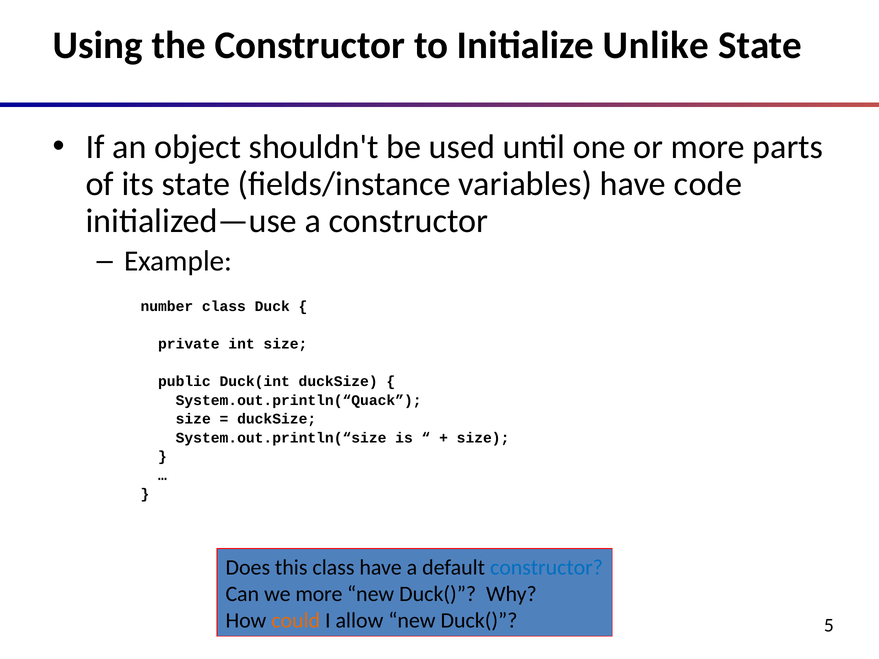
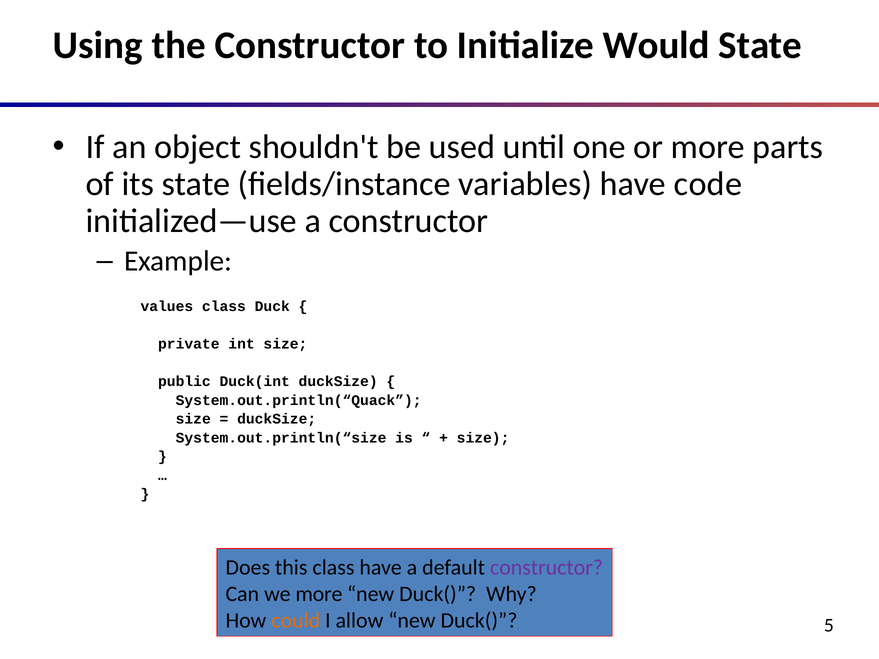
Unlike: Unlike -> Would
number: number -> values
constructor at (547, 568) colour: blue -> purple
